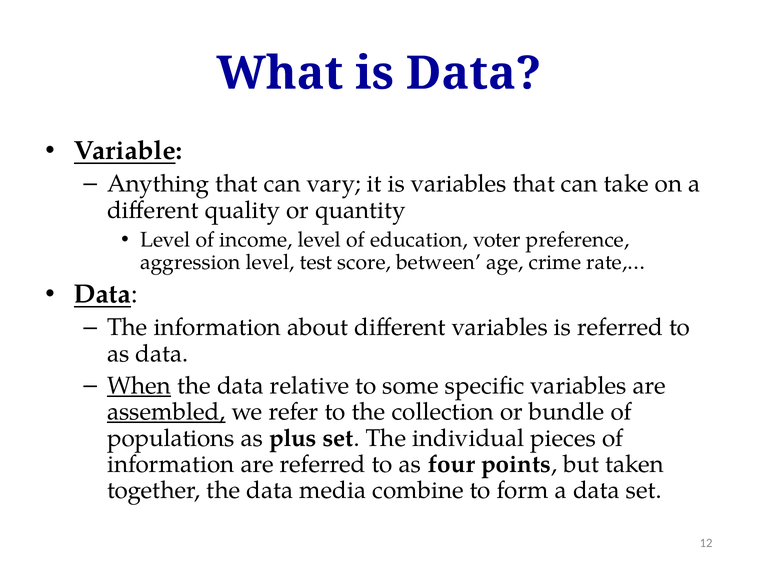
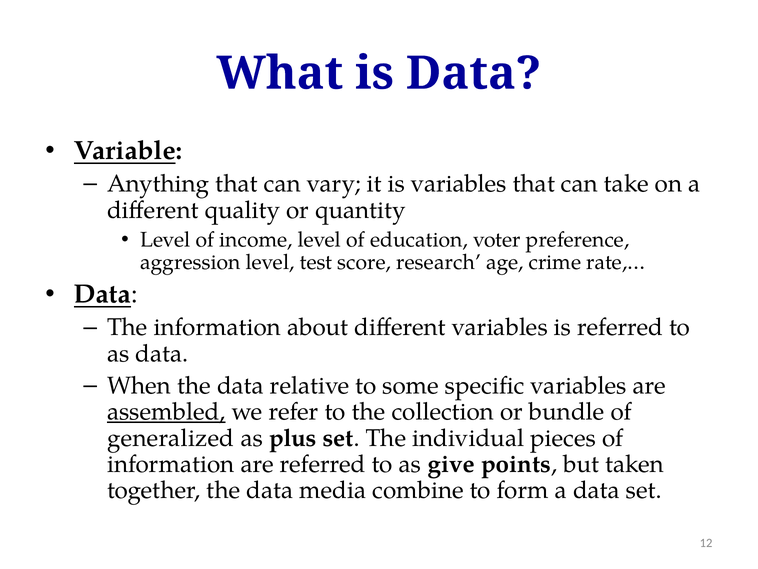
between: between -> research
When underline: present -> none
populations: populations -> generalized
four: four -> give
